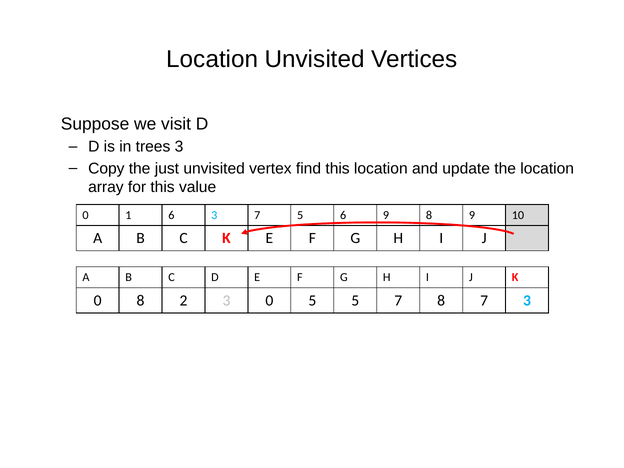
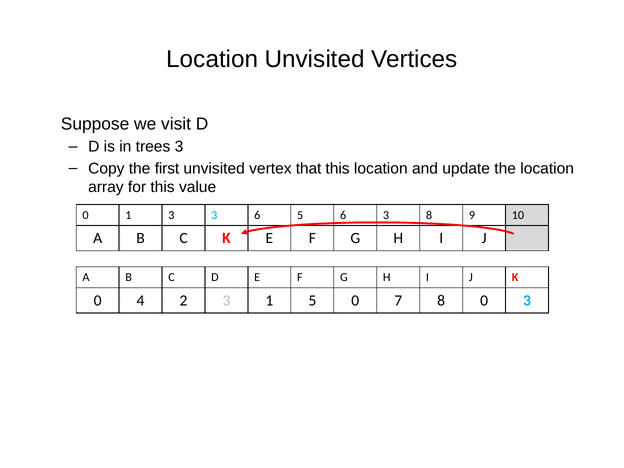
just: just -> first
find: find -> that
1 6: 6 -> 3
3 7: 7 -> 6
6 9: 9 -> 3
0 8: 8 -> 4
3 0: 0 -> 1
5 5: 5 -> 0
8 7: 7 -> 0
